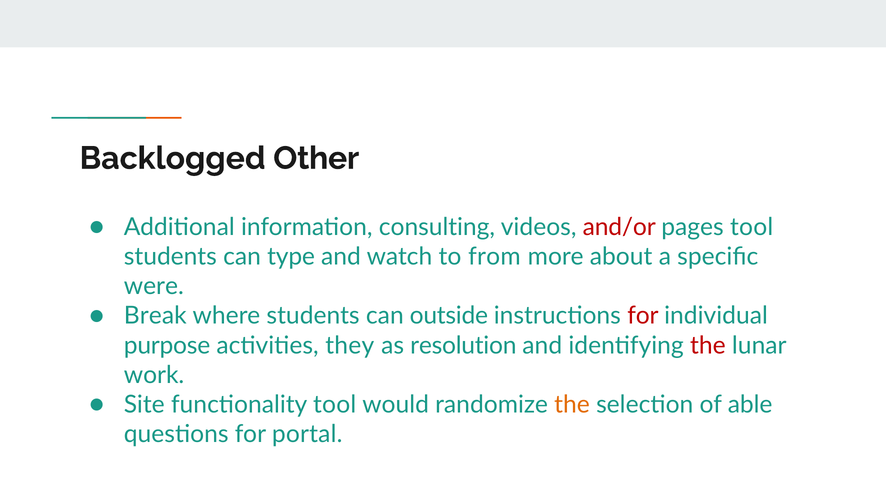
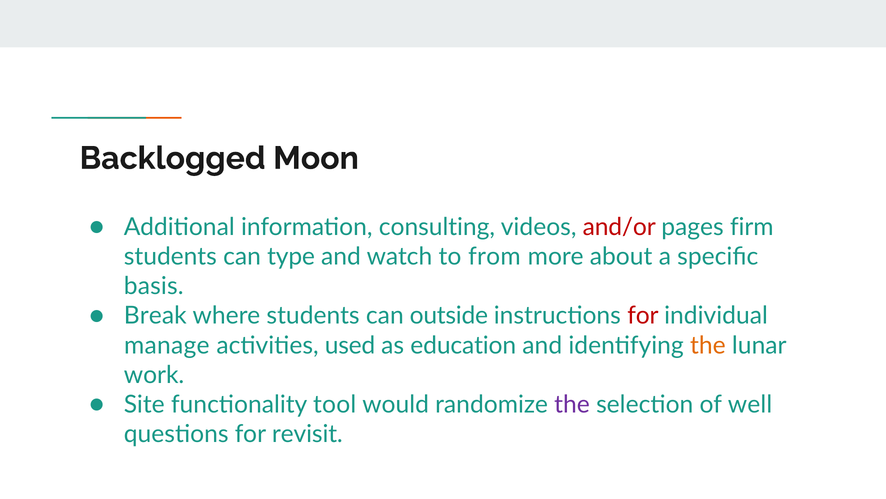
Other: Other -> Moon
pages tool: tool -> firm
were: were -> basis
purpose: purpose -> manage
they: they -> used
resolution: resolution -> education
the at (708, 345) colour: red -> orange
the at (572, 404) colour: orange -> purple
able: able -> well
portal: portal -> revisit
